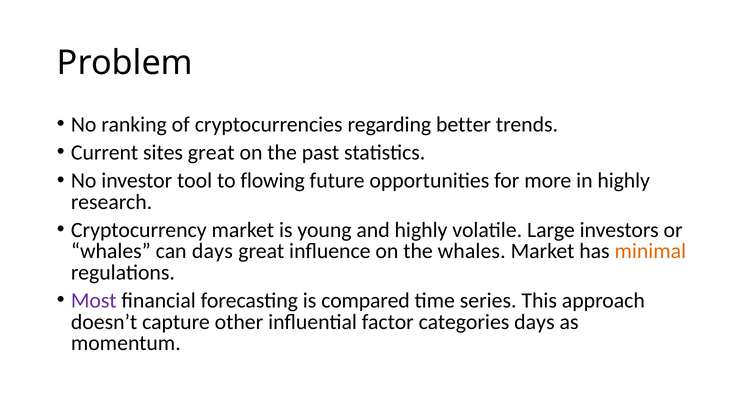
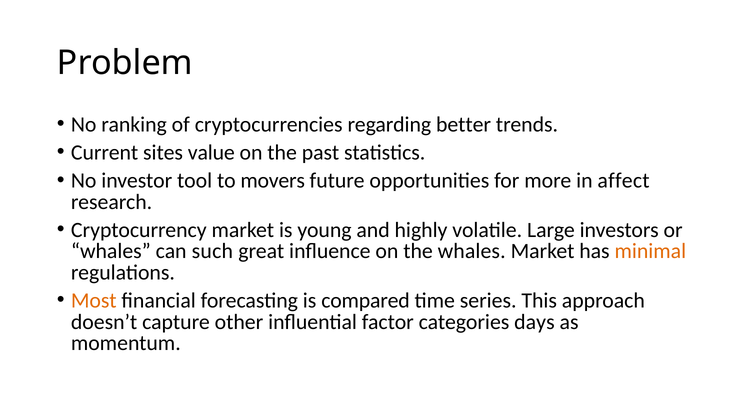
sites great: great -> value
flowing: flowing -> movers
in highly: highly -> affect
can days: days -> such
Most colour: purple -> orange
